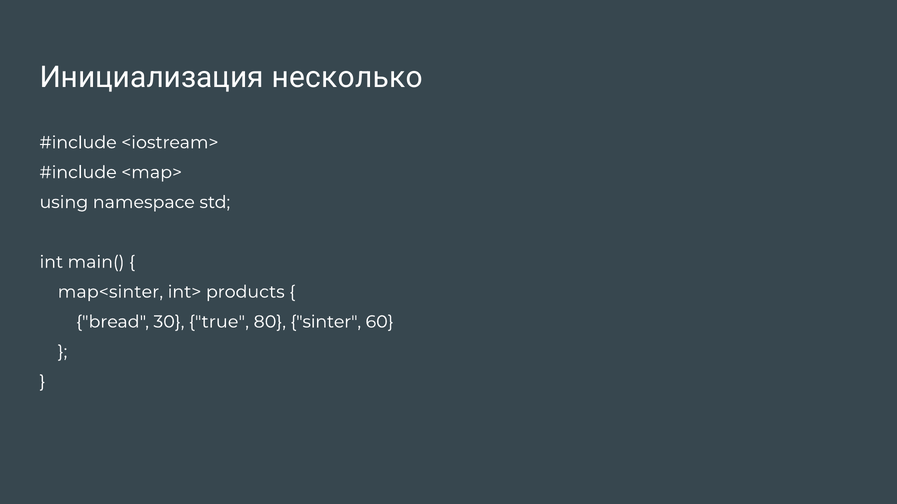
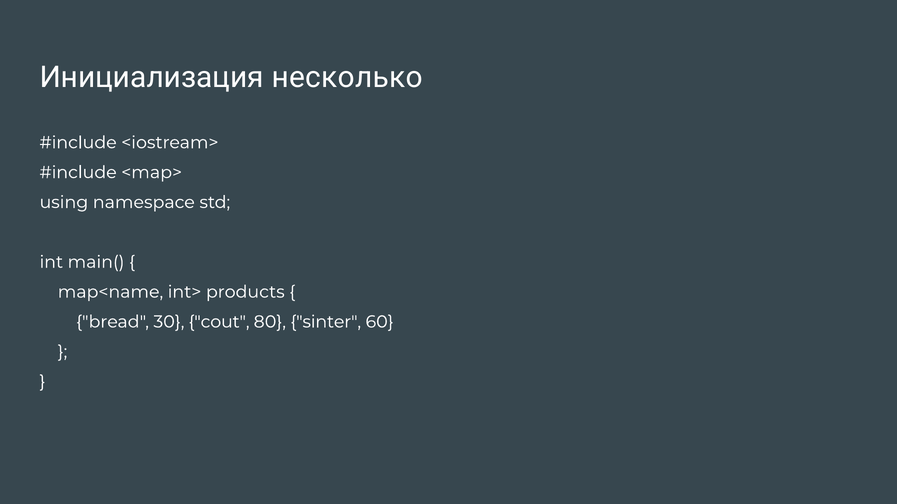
map<sinter: map<sinter -> map<name
true: true -> cout
